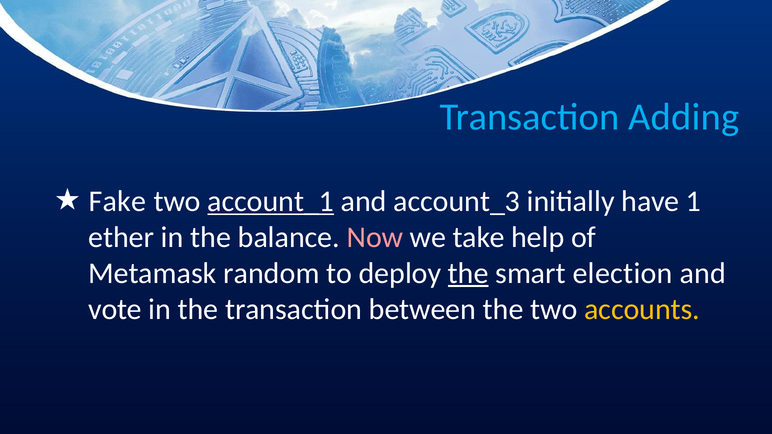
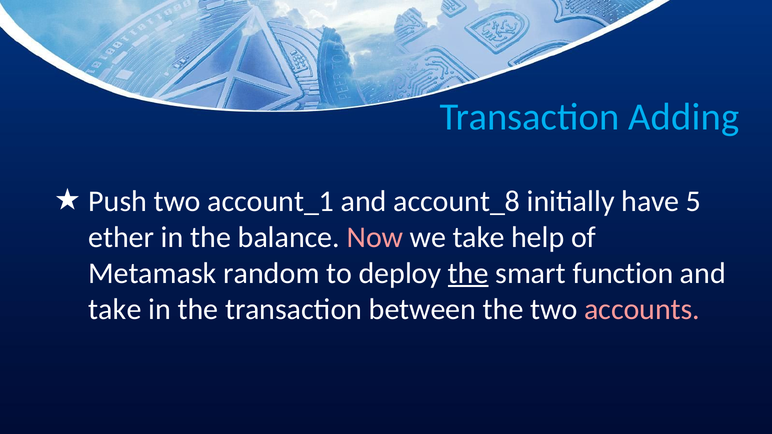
Fake: Fake -> Push
account_1 underline: present -> none
account_3: account_3 -> account_8
1: 1 -> 5
election: election -> function
vote at (115, 309): vote -> take
accounts colour: yellow -> pink
